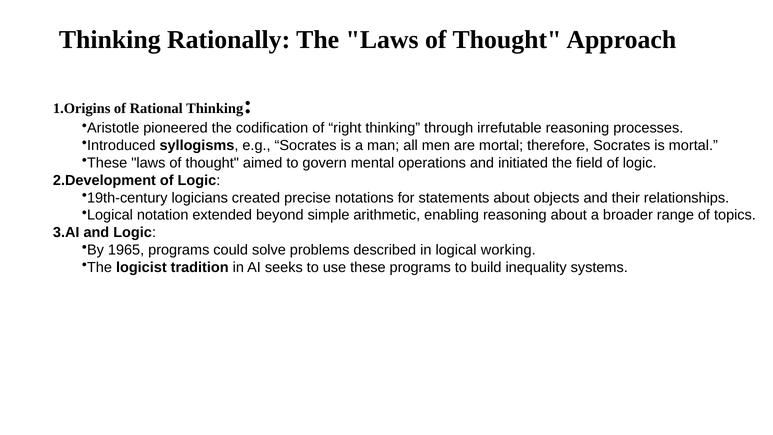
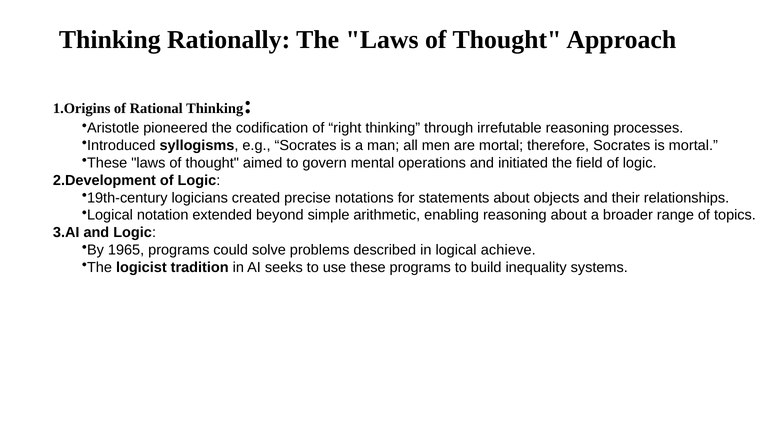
working: working -> achieve
